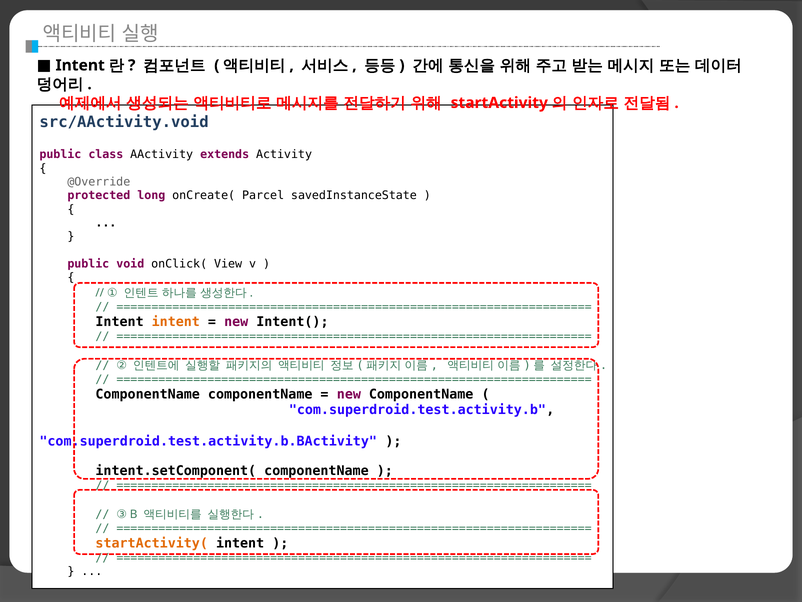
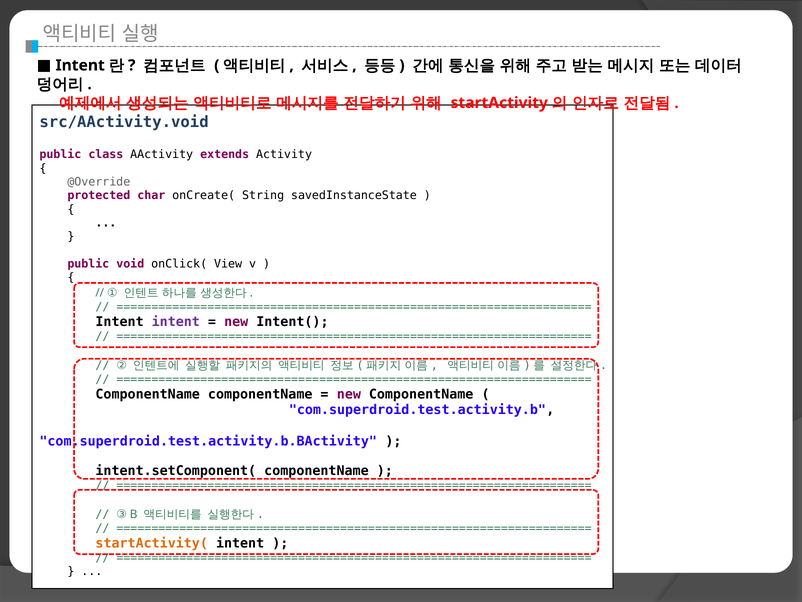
long: long -> char
Parcel: Parcel -> String
intent at (176, 321) colour: orange -> purple
